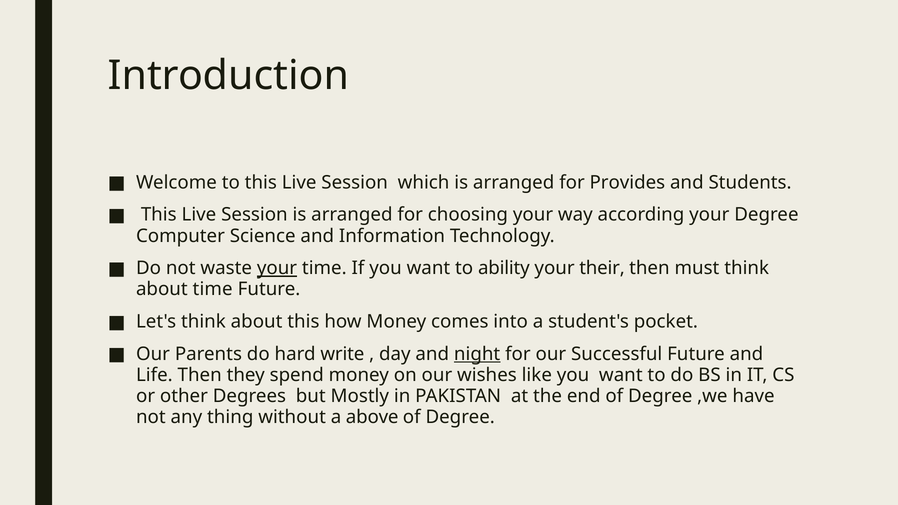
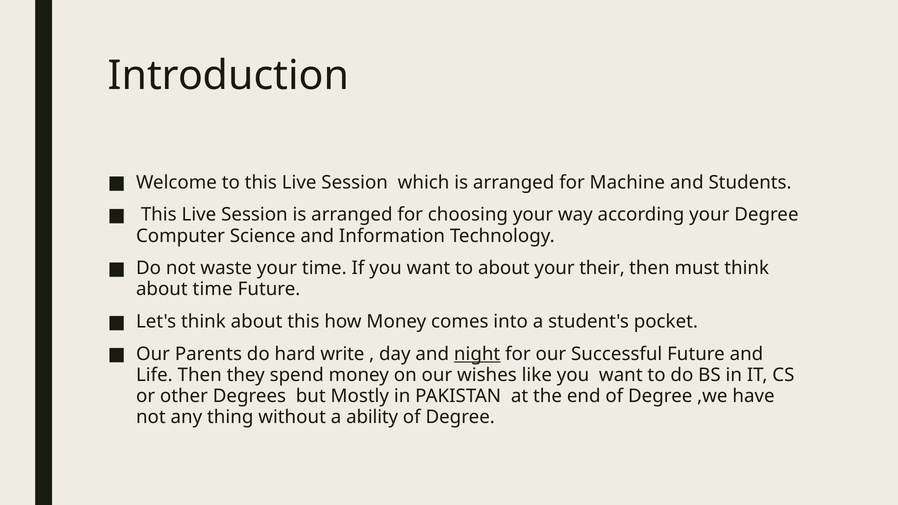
Provides: Provides -> Machine
your at (277, 268) underline: present -> none
to ability: ability -> about
above: above -> ability
